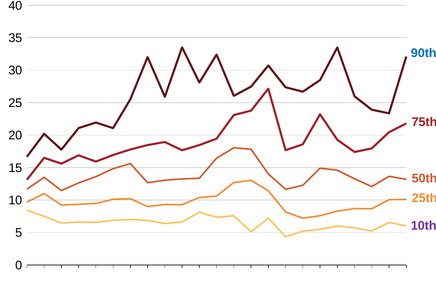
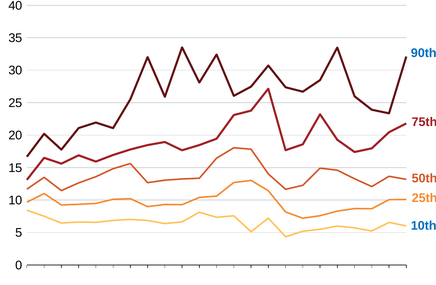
10th colour: purple -> blue
